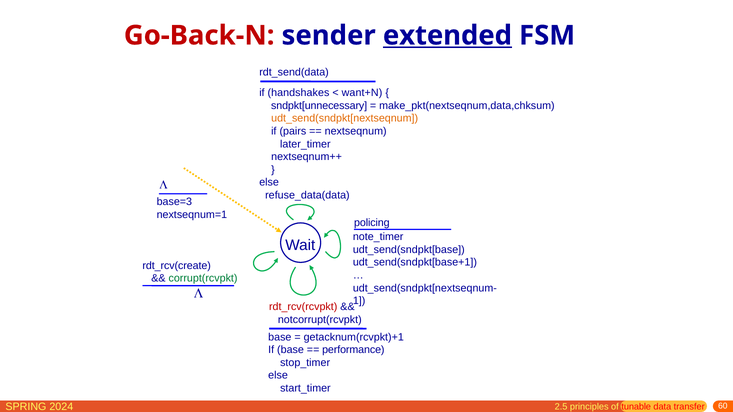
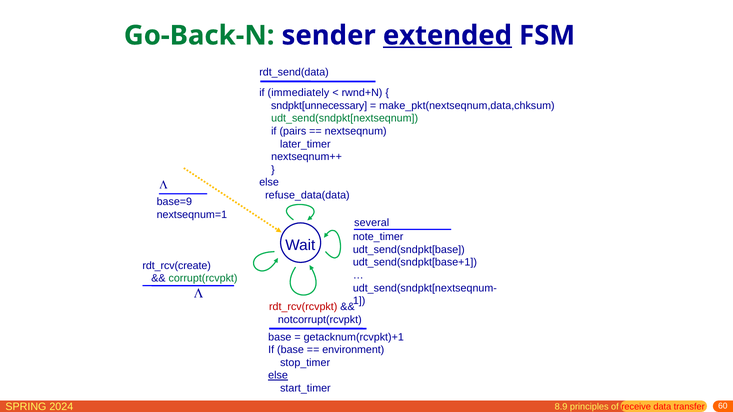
Go-Back-N colour: red -> green
handshakes: handshakes -> immediately
want+N: want+N -> rwnd+N
udt_send(sndpkt[nextseqnum colour: orange -> green
base=3: base=3 -> base=9
policing: policing -> several
performance: performance -> environment
else at (278, 376) underline: none -> present
2.5: 2.5 -> 8.9
tunable: tunable -> receive
